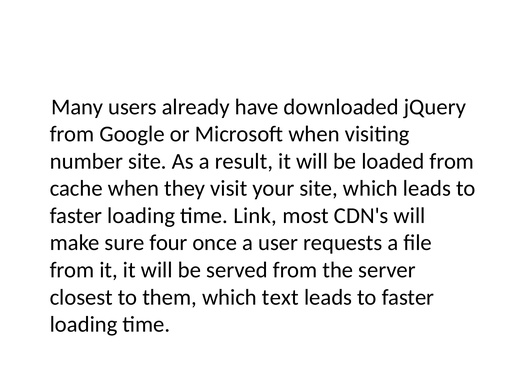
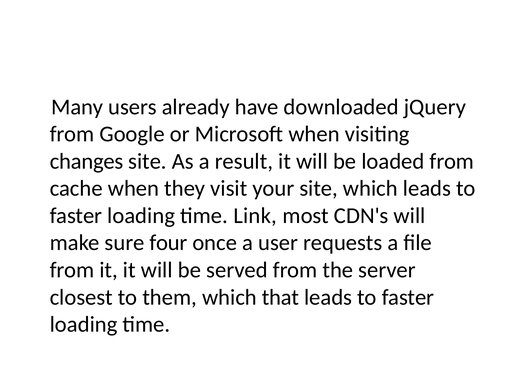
number: number -> changes
text: text -> that
